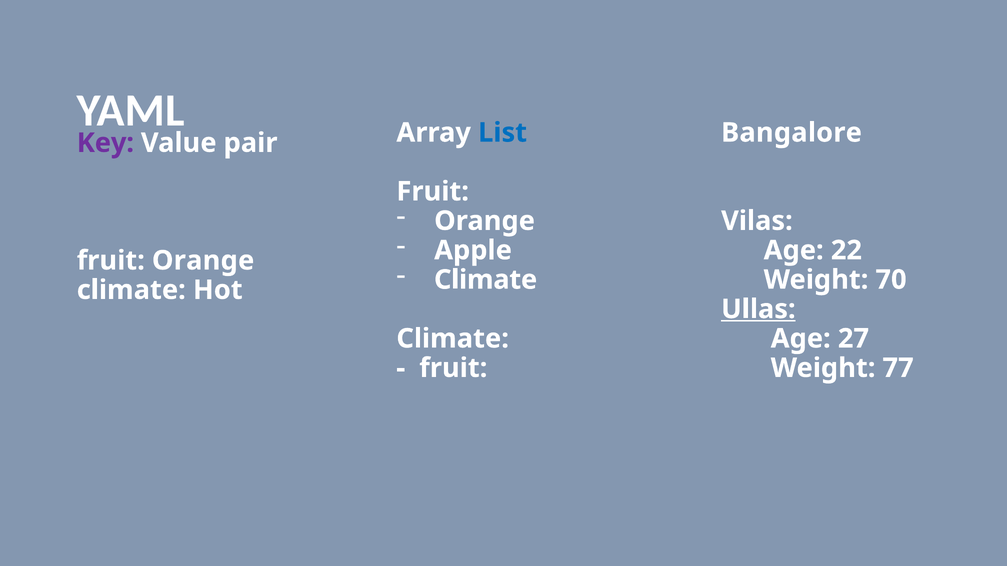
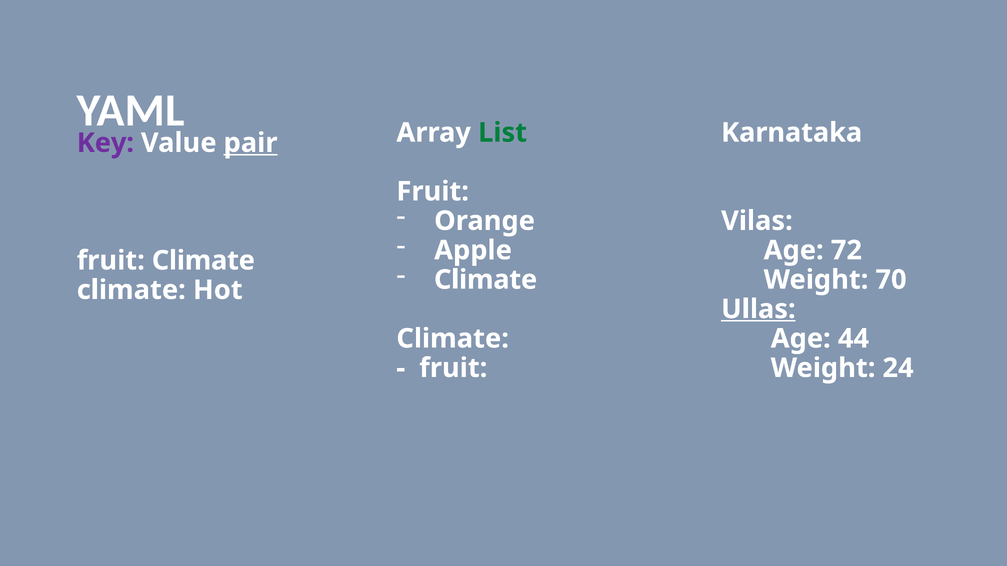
List colour: blue -> green
Bangalore: Bangalore -> Karnataka
pair underline: none -> present
22: 22 -> 72
fruit Orange: Orange -> Climate
27: 27 -> 44
77: 77 -> 24
